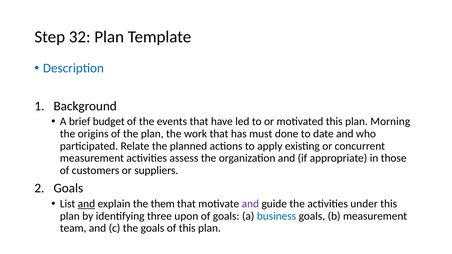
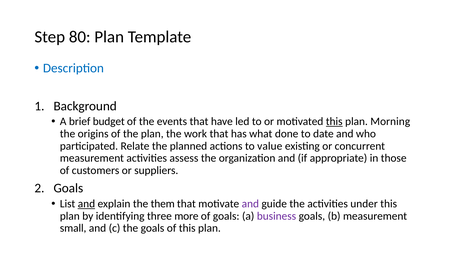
32: 32 -> 80
this at (334, 122) underline: none -> present
must: must -> what
apply: apply -> value
upon: upon -> more
business colour: blue -> purple
team: team -> small
